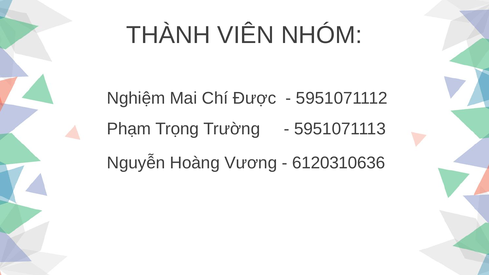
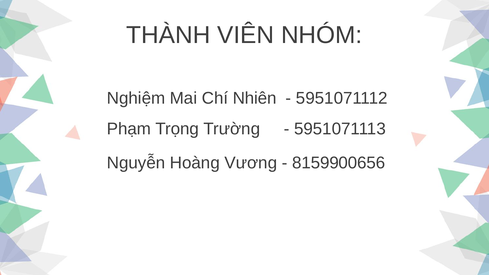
Được: Được -> Nhiên
6120310636: 6120310636 -> 8159900656
